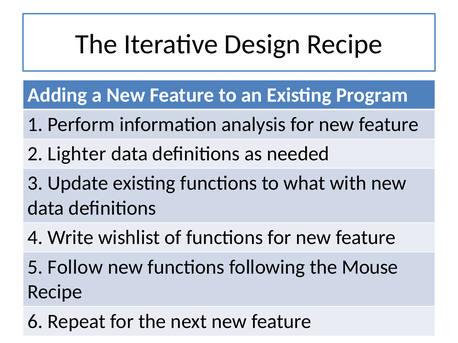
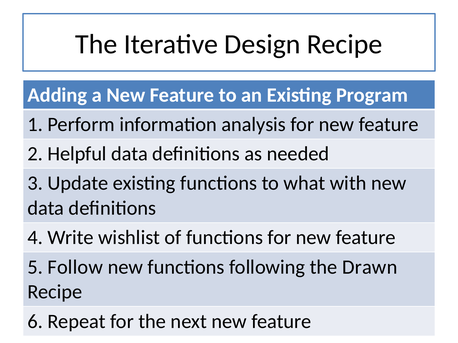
Lighter: Lighter -> Helpful
Mouse: Mouse -> Drawn
